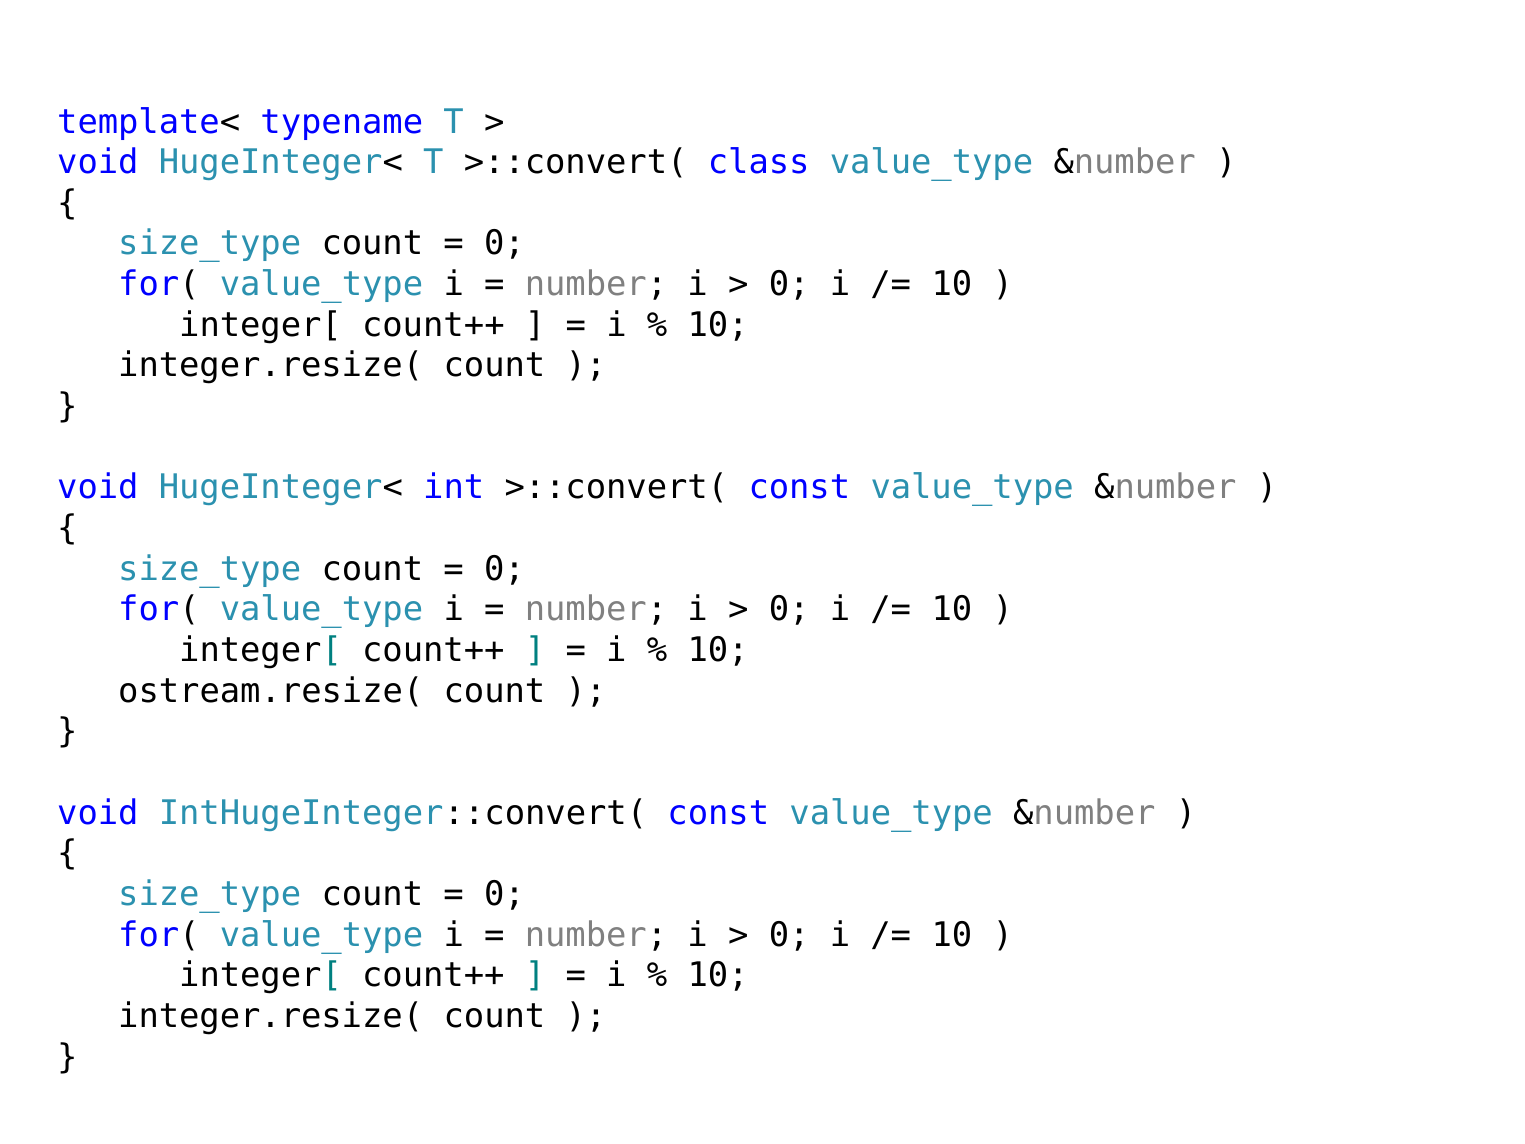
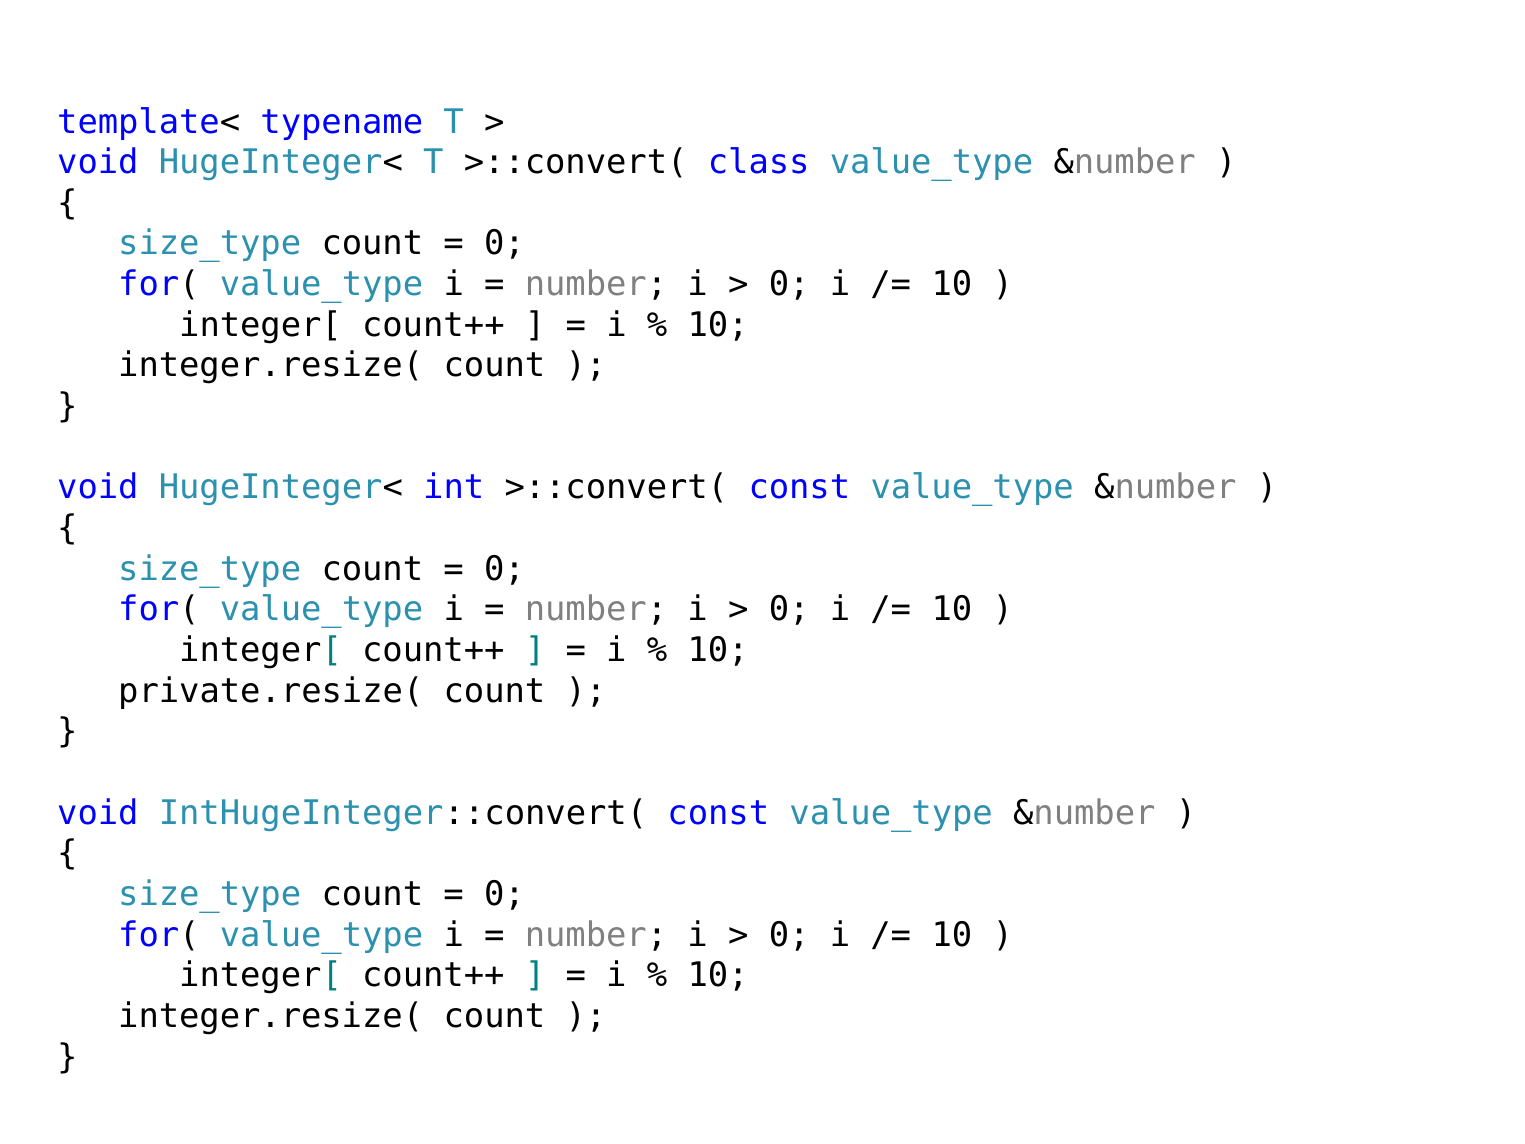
ostream.resize(: ostream.resize( -> private.resize(
